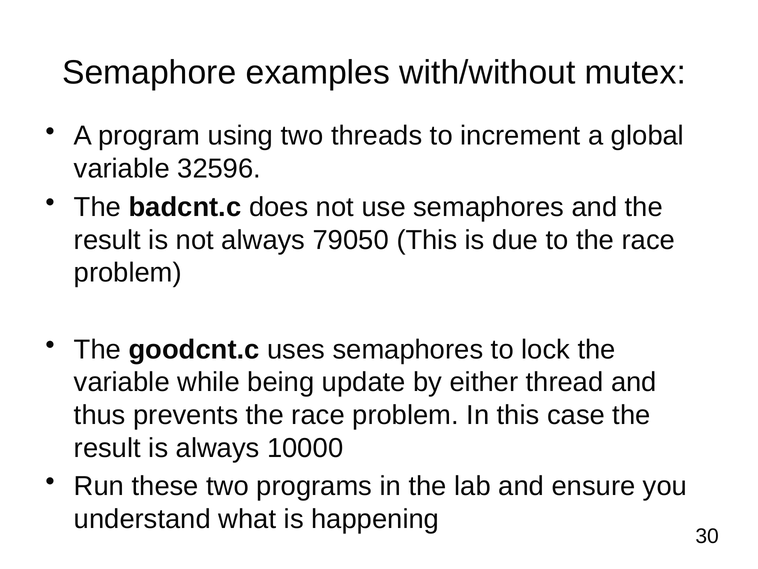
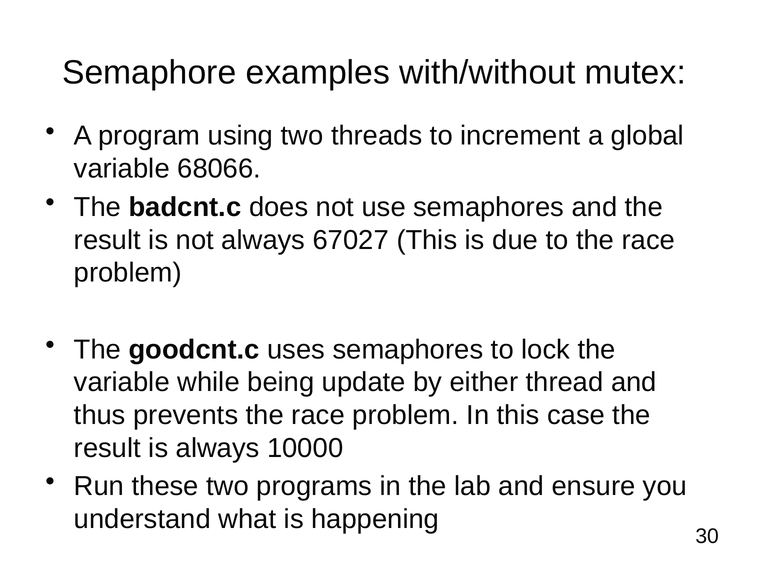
32596: 32596 -> 68066
79050: 79050 -> 67027
